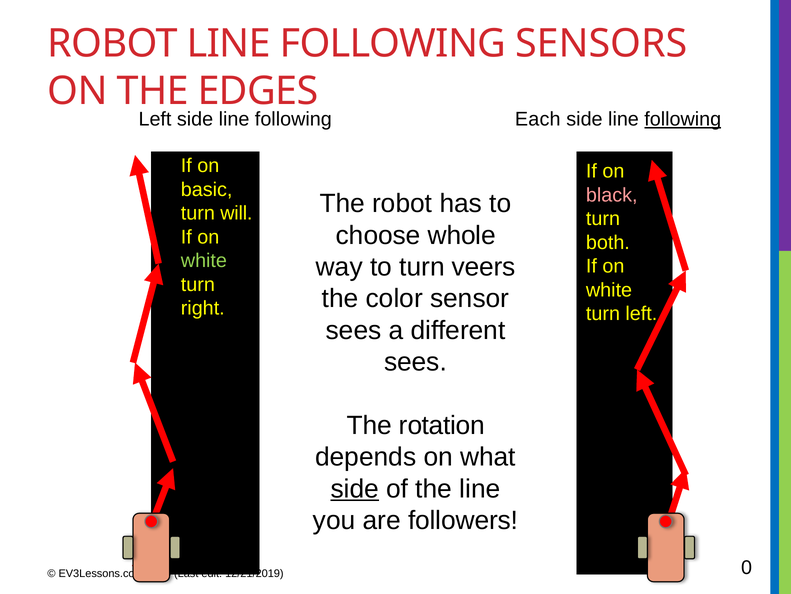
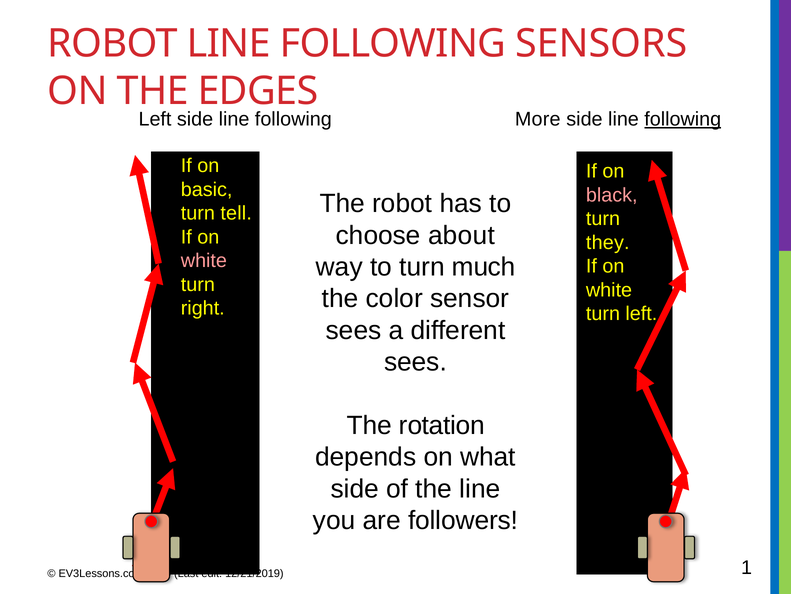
Each: Each -> More
will: will -> tell
whole: whole -> about
both: both -> they
white at (204, 261) colour: light green -> pink
veers: veers -> much
side at (355, 488) underline: present -> none
0: 0 -> 1
